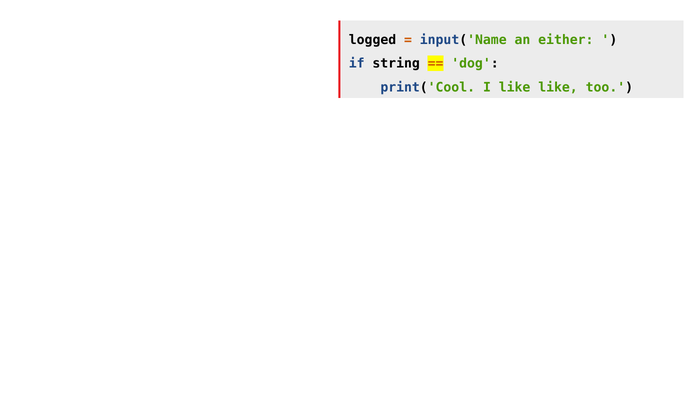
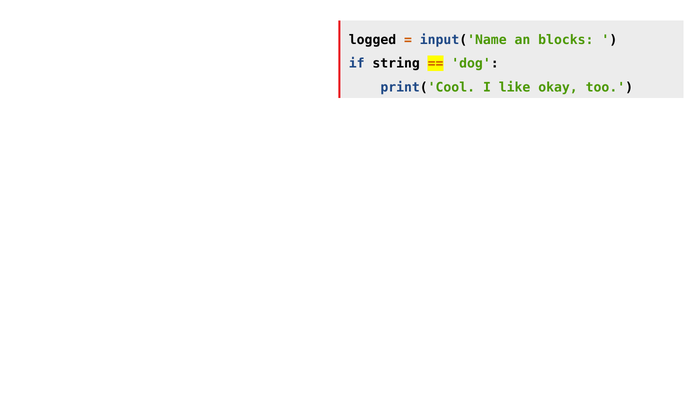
either: either -> blocks
like like: like -> okay
